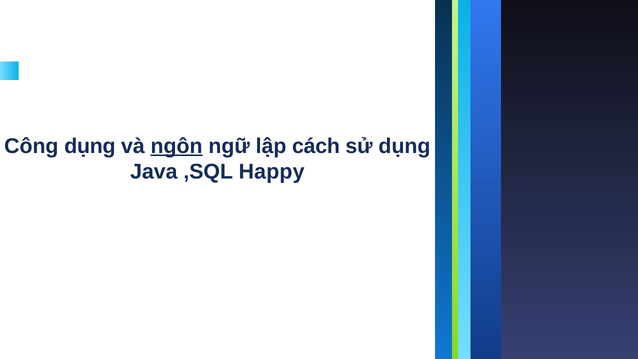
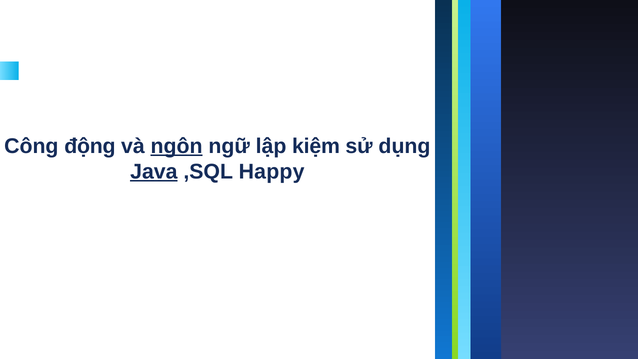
Công dụng: dụng -> động
cách: cách -> kiệm
Java underline: none -> present
